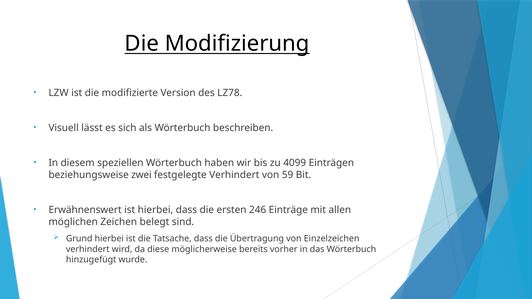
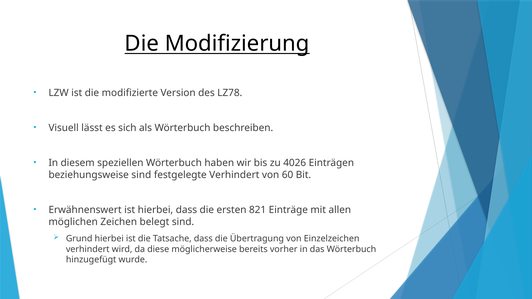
4099: 4099 -> 4026
beziehungsweise zwei: zwei -> sind
59: 59 -> 60
246: 246 -> 821
